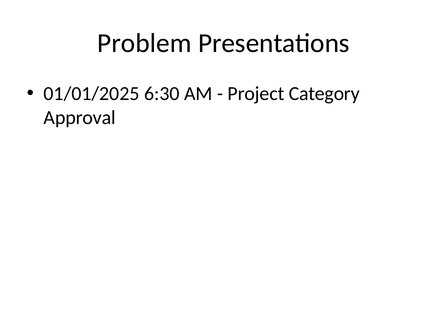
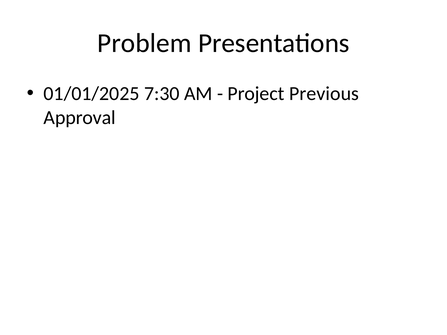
6:30: 6:30 -> 7:30
Category: Category -> Previous
